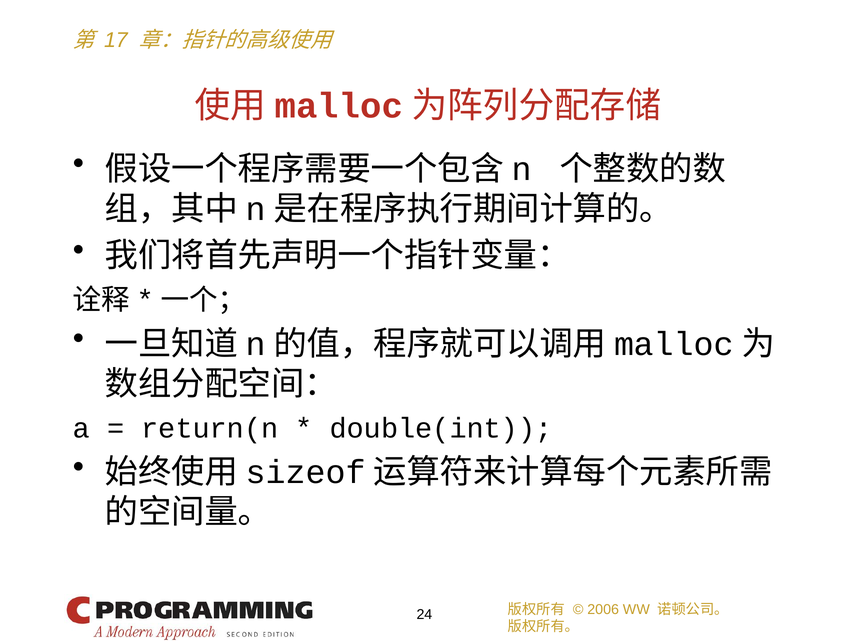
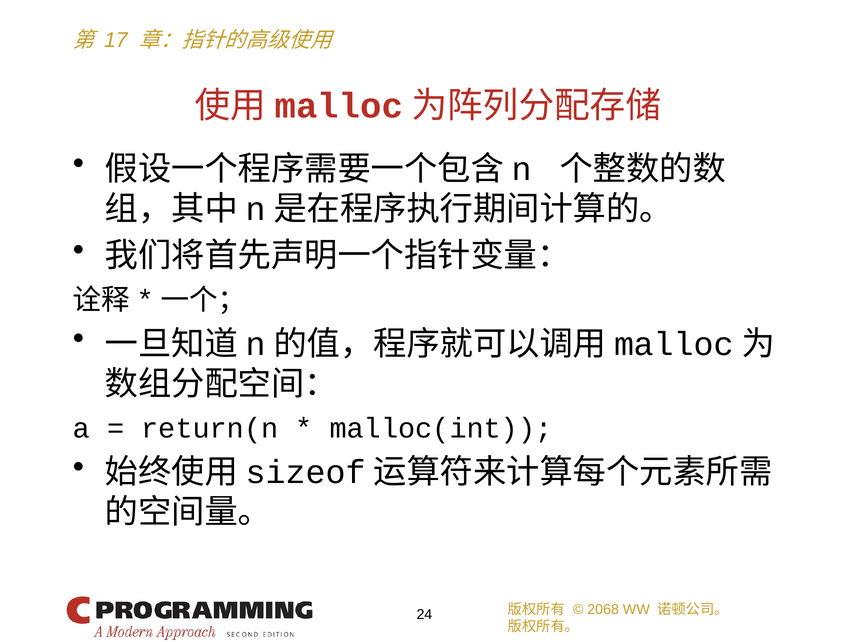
double(int: double(int -> malloc(int
2006: 2006 -> 2068
